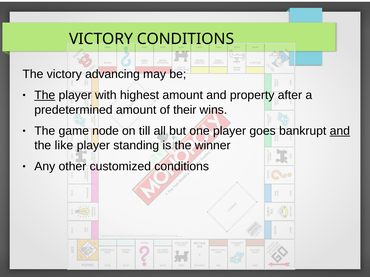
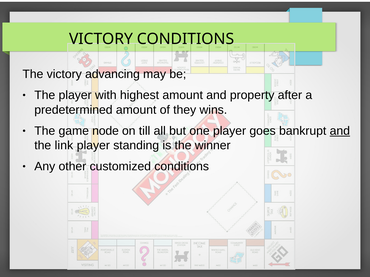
The at (45, 95) underline: present -> none
their: their -> they
like: like -> link
